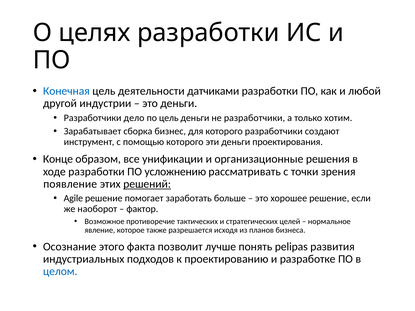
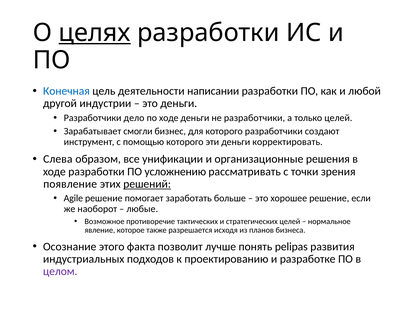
целях underline: none -> present
датчиками: датчиками -> написании
по цель: цель -> ходе
только хотим: хотим -> целей
сборка: сборка -> смогли
проектирования: проектирования -> корректировать
Конце: Конце -> Слева
фактор: фактор -> любые
целом colour: blue -> purple
